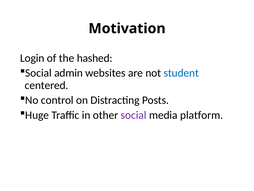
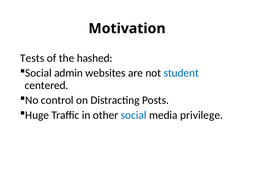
Login: Login -> Tests
social at (134, 115) colour: purple -> blue
platform: platform -> privilege
